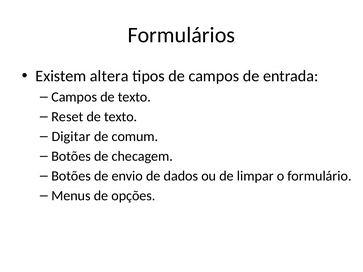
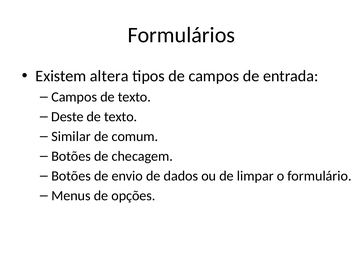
Reset: Reset -> Deste
Digitar: Digitar -> Similar
